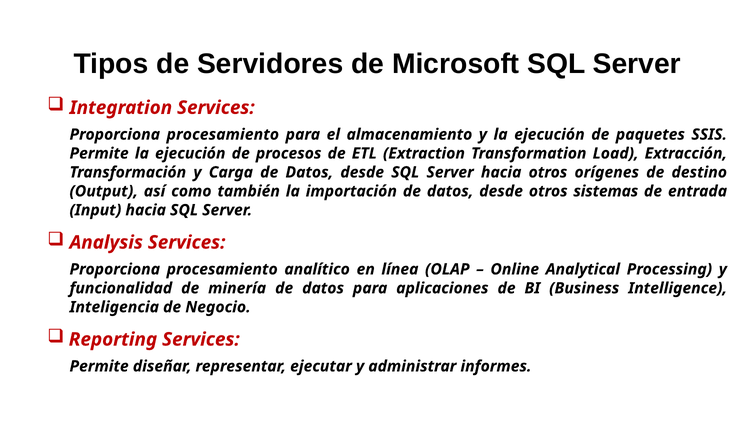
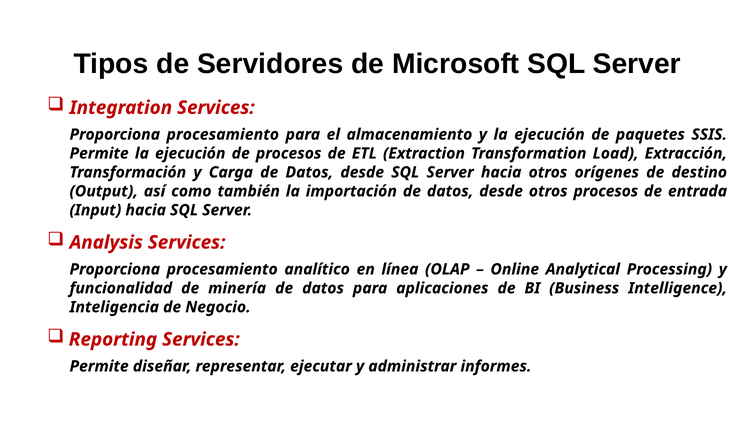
otros sistemas: sistemas -> procesos
